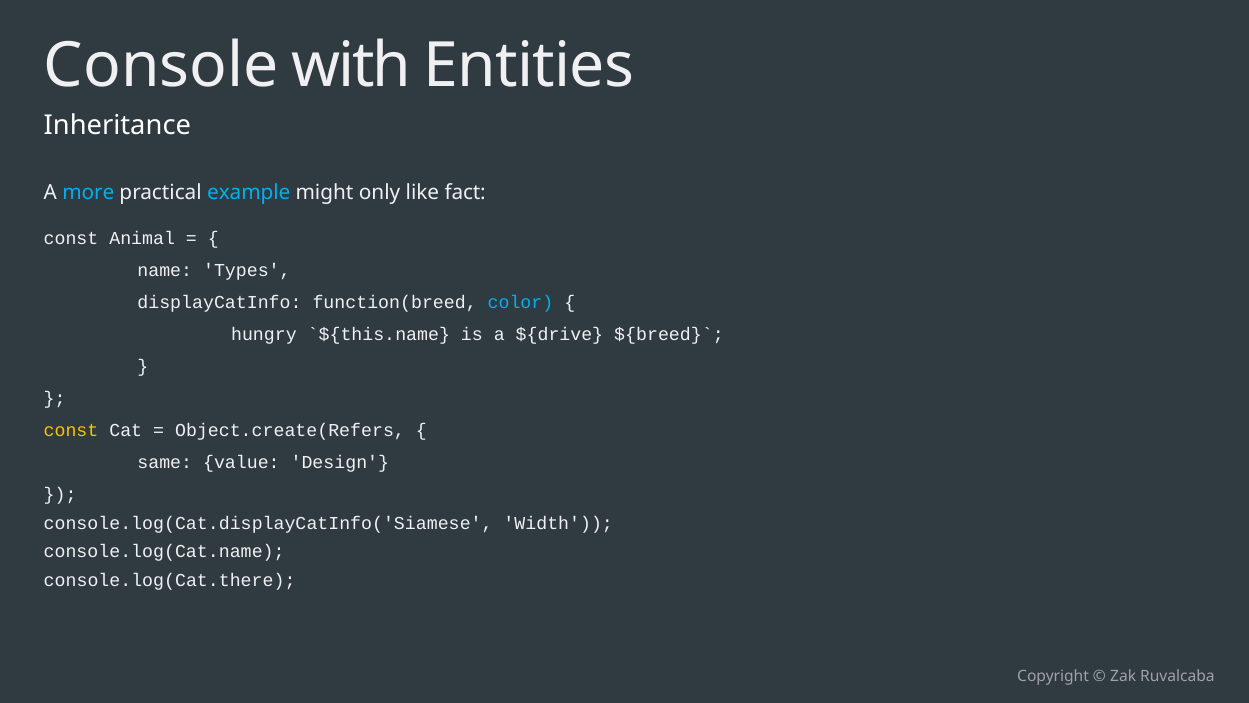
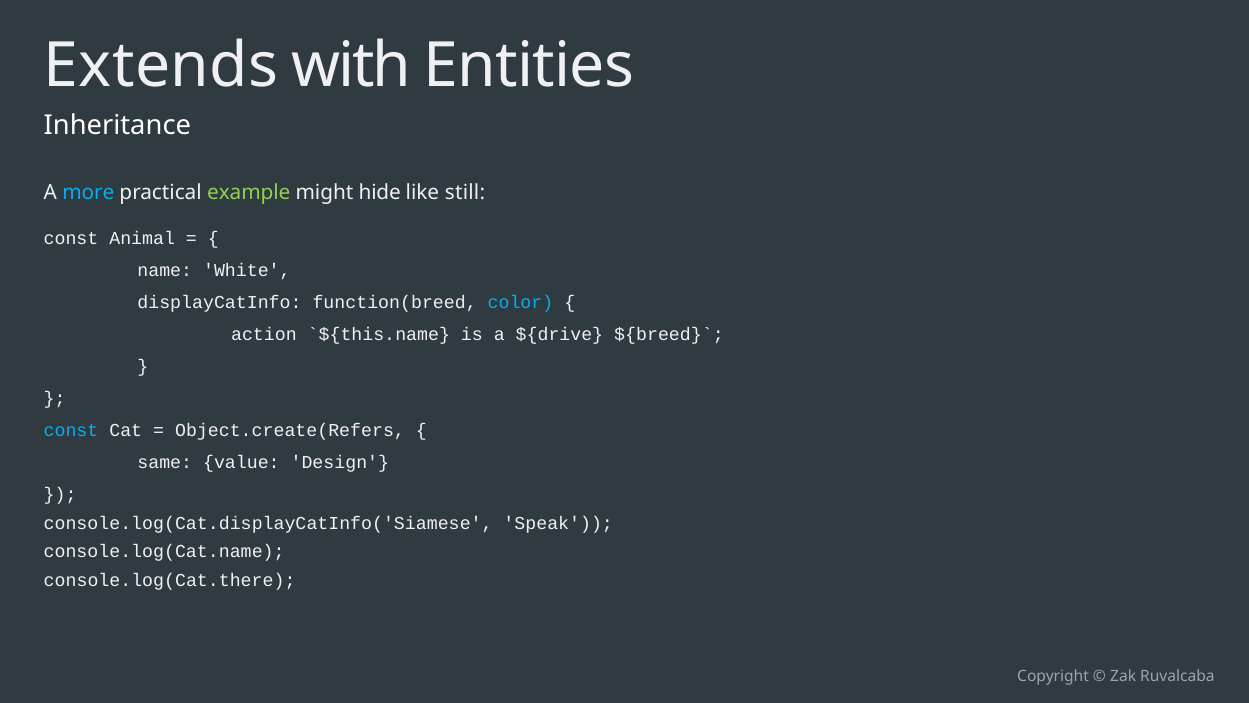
Console: Console -> Extends
example colour: light blue -> light green
only: only -> hide
fact: fact -> still
Types: Types -> White
hungry: hungry -> action
const at (71, 430) colour: yellow -> light blue
Width: Width -> Speak
